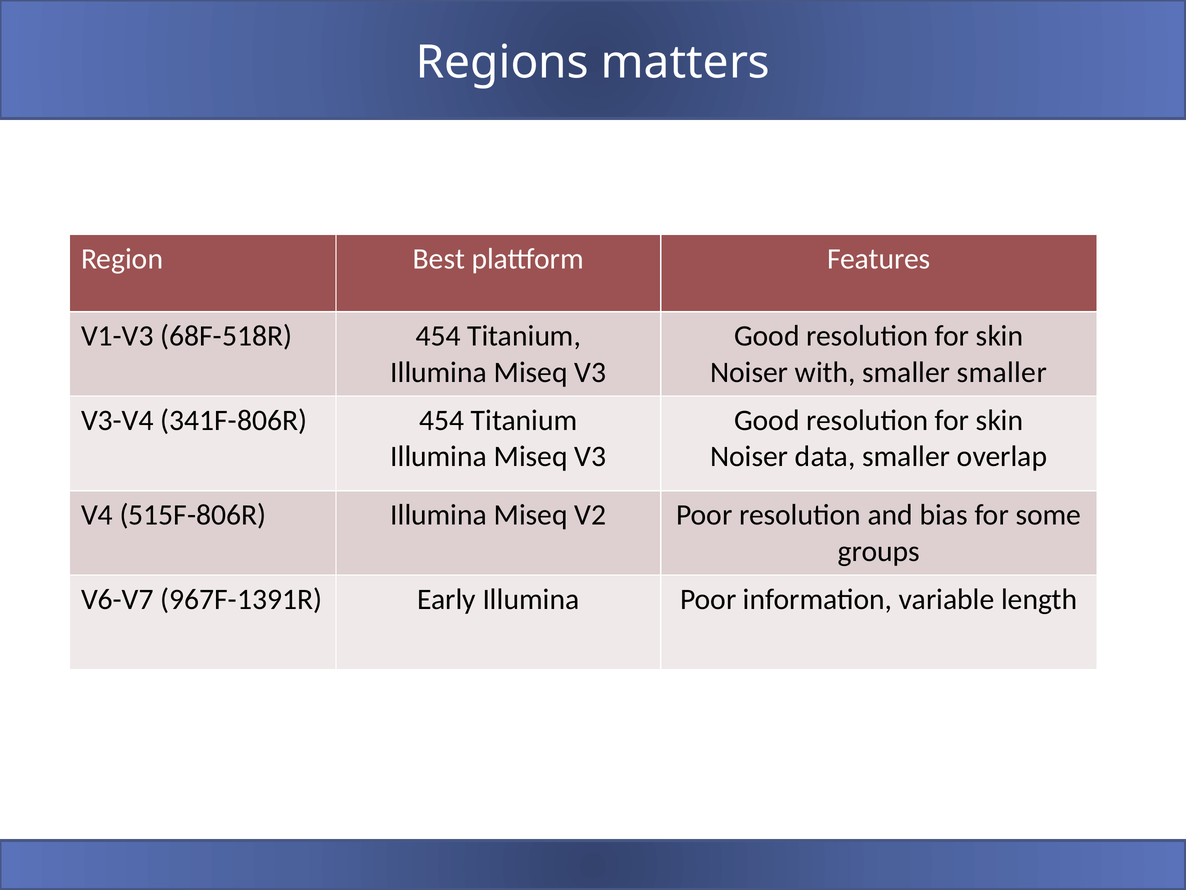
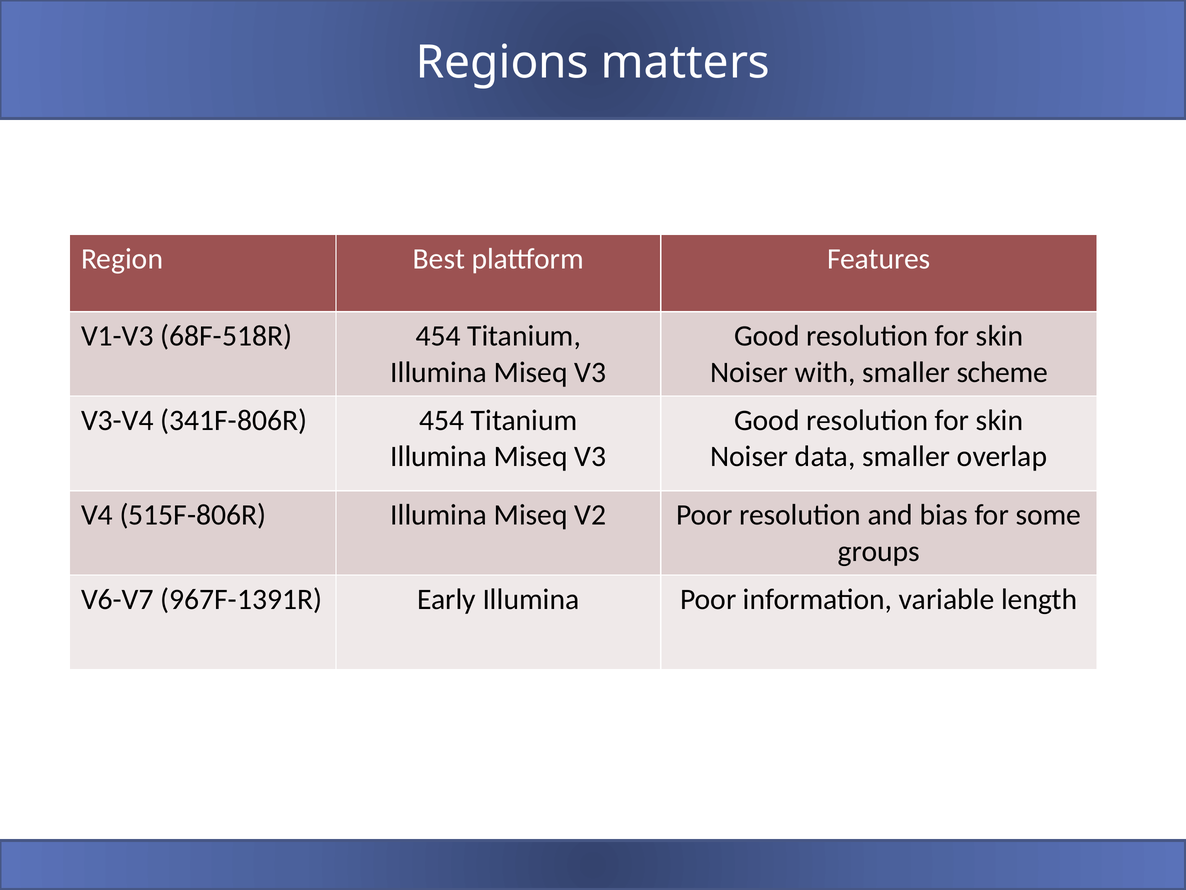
smaller smaller: smaller -> scheme
